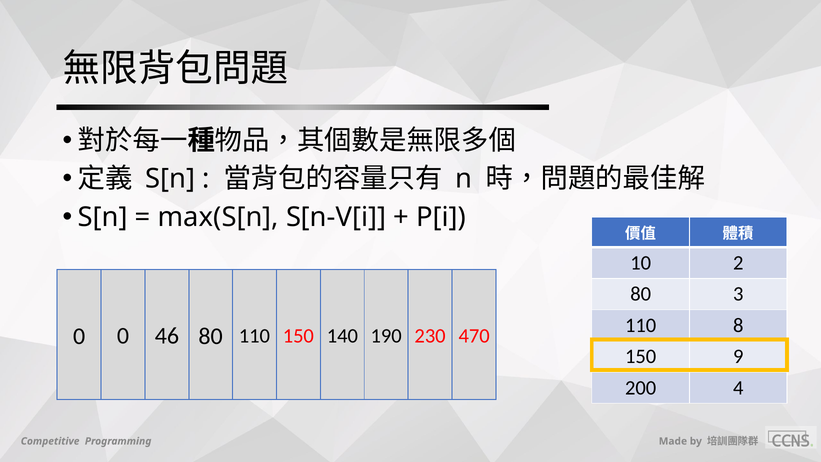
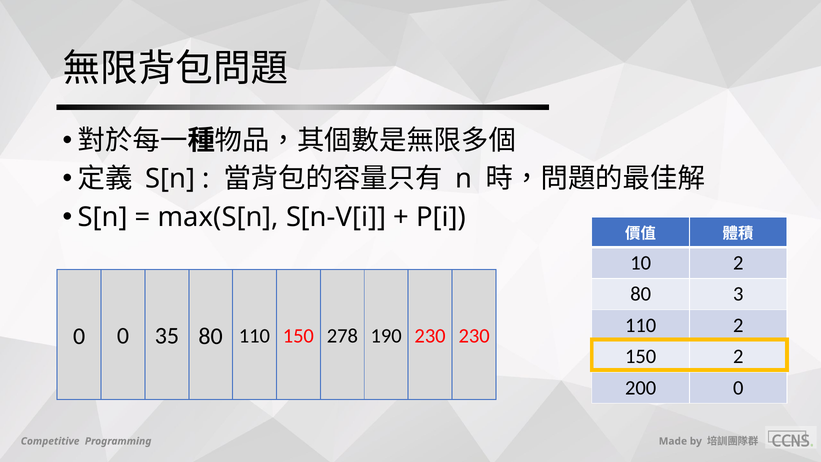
110 8: 8 -> 2
46: 46 -> 35
140: 140 -> 278
230 470: 470 -> 230
150 9: 9 -> 2
200 4: 4 -> 0
